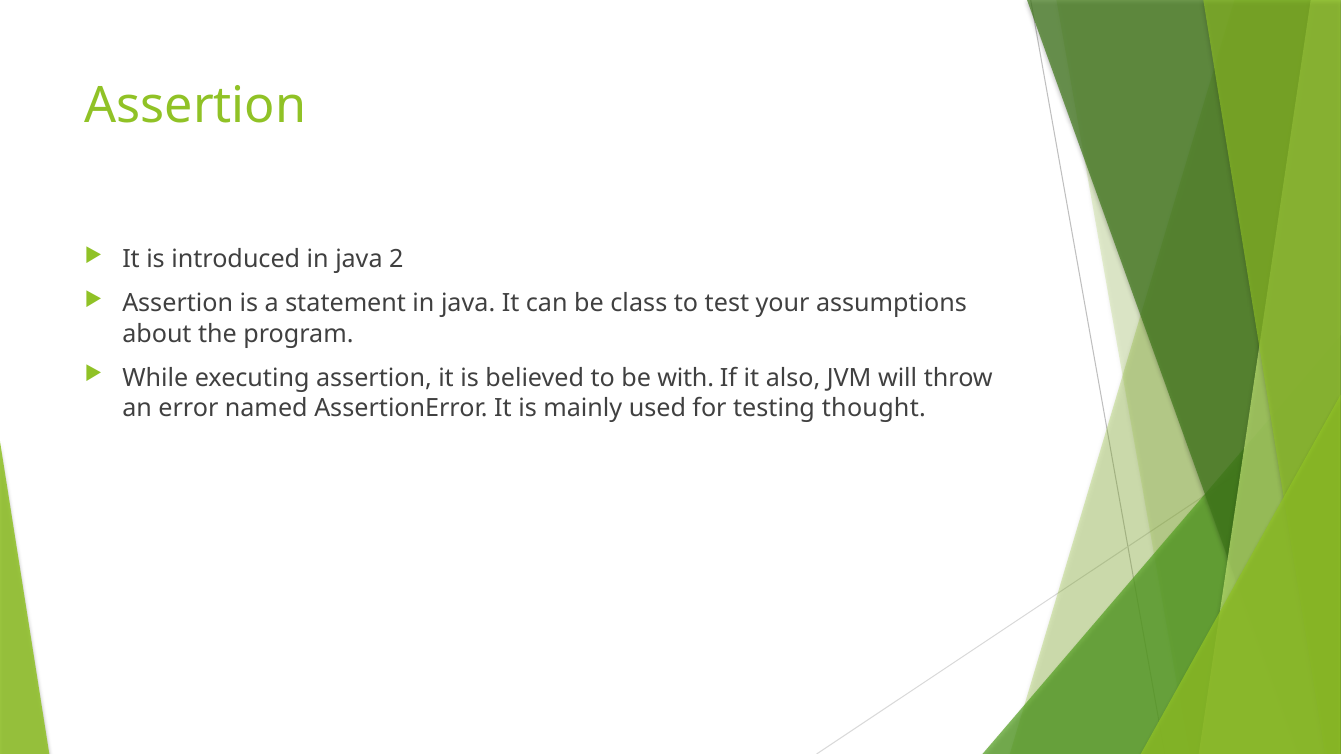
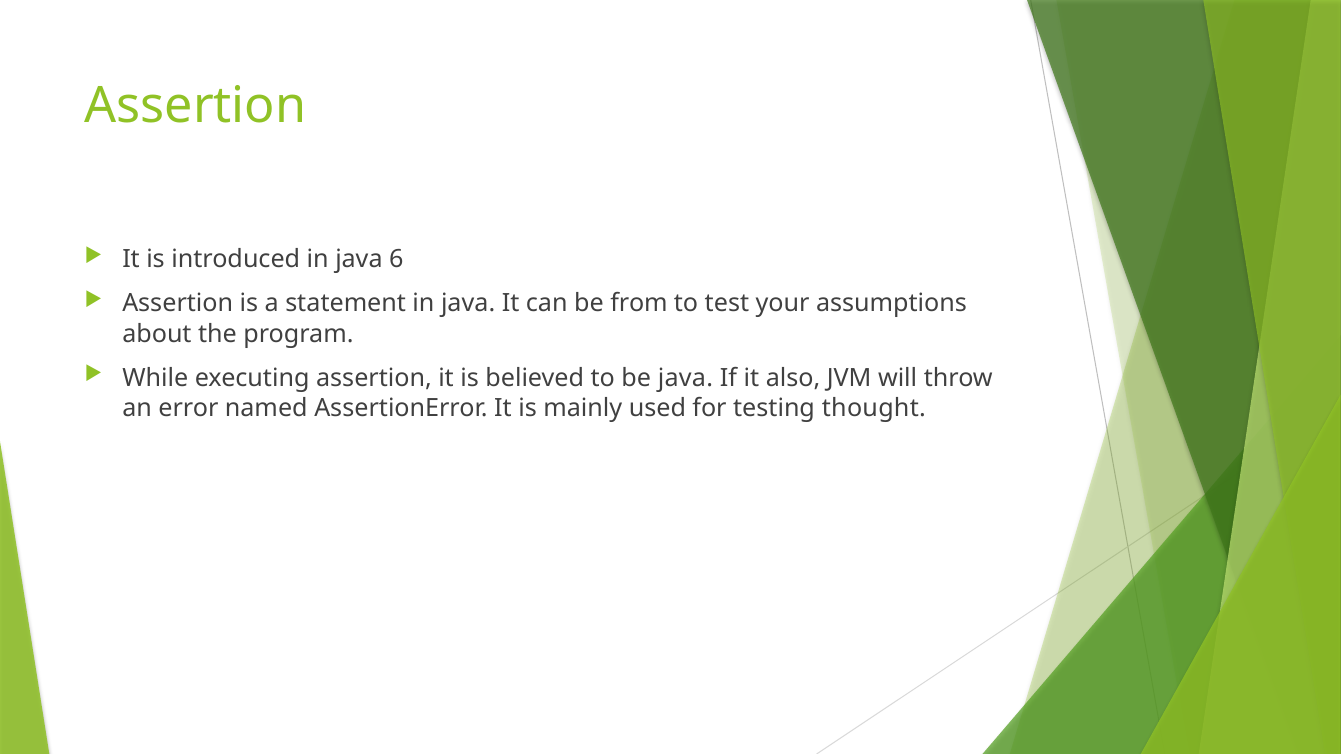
2: 2 -> 6
class: class -> from
be with: with -> java
